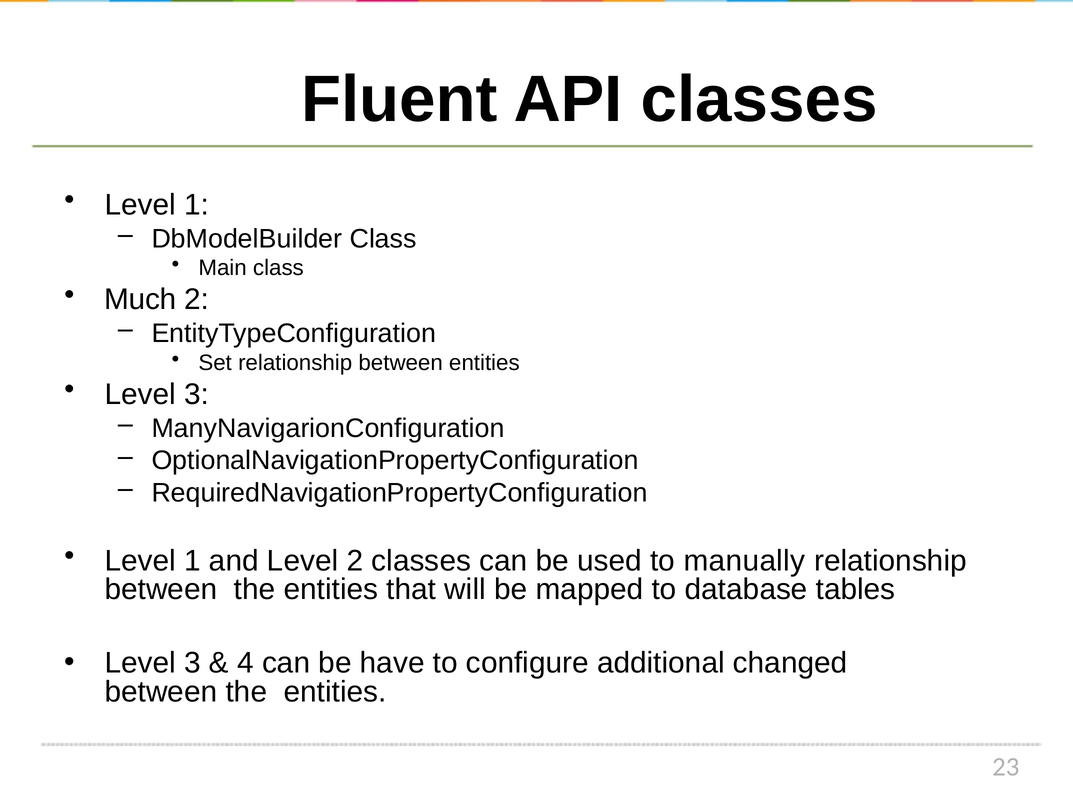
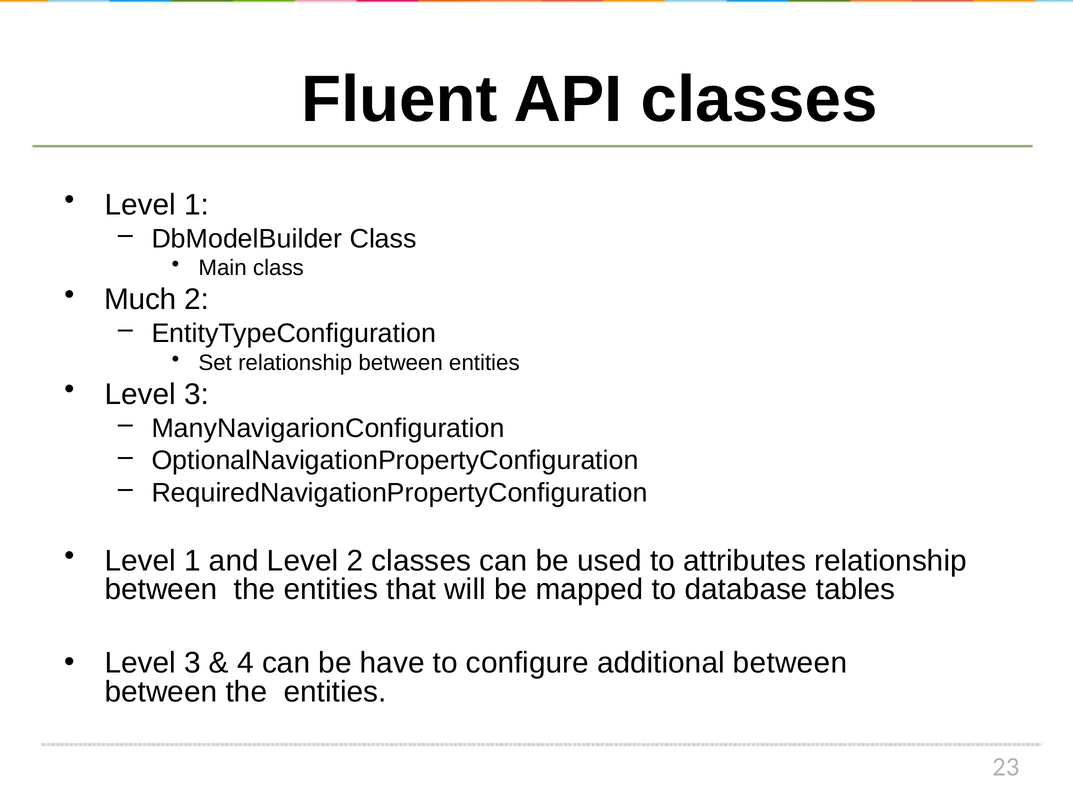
manually: manually -> attributes
additional changed: changed -> between
